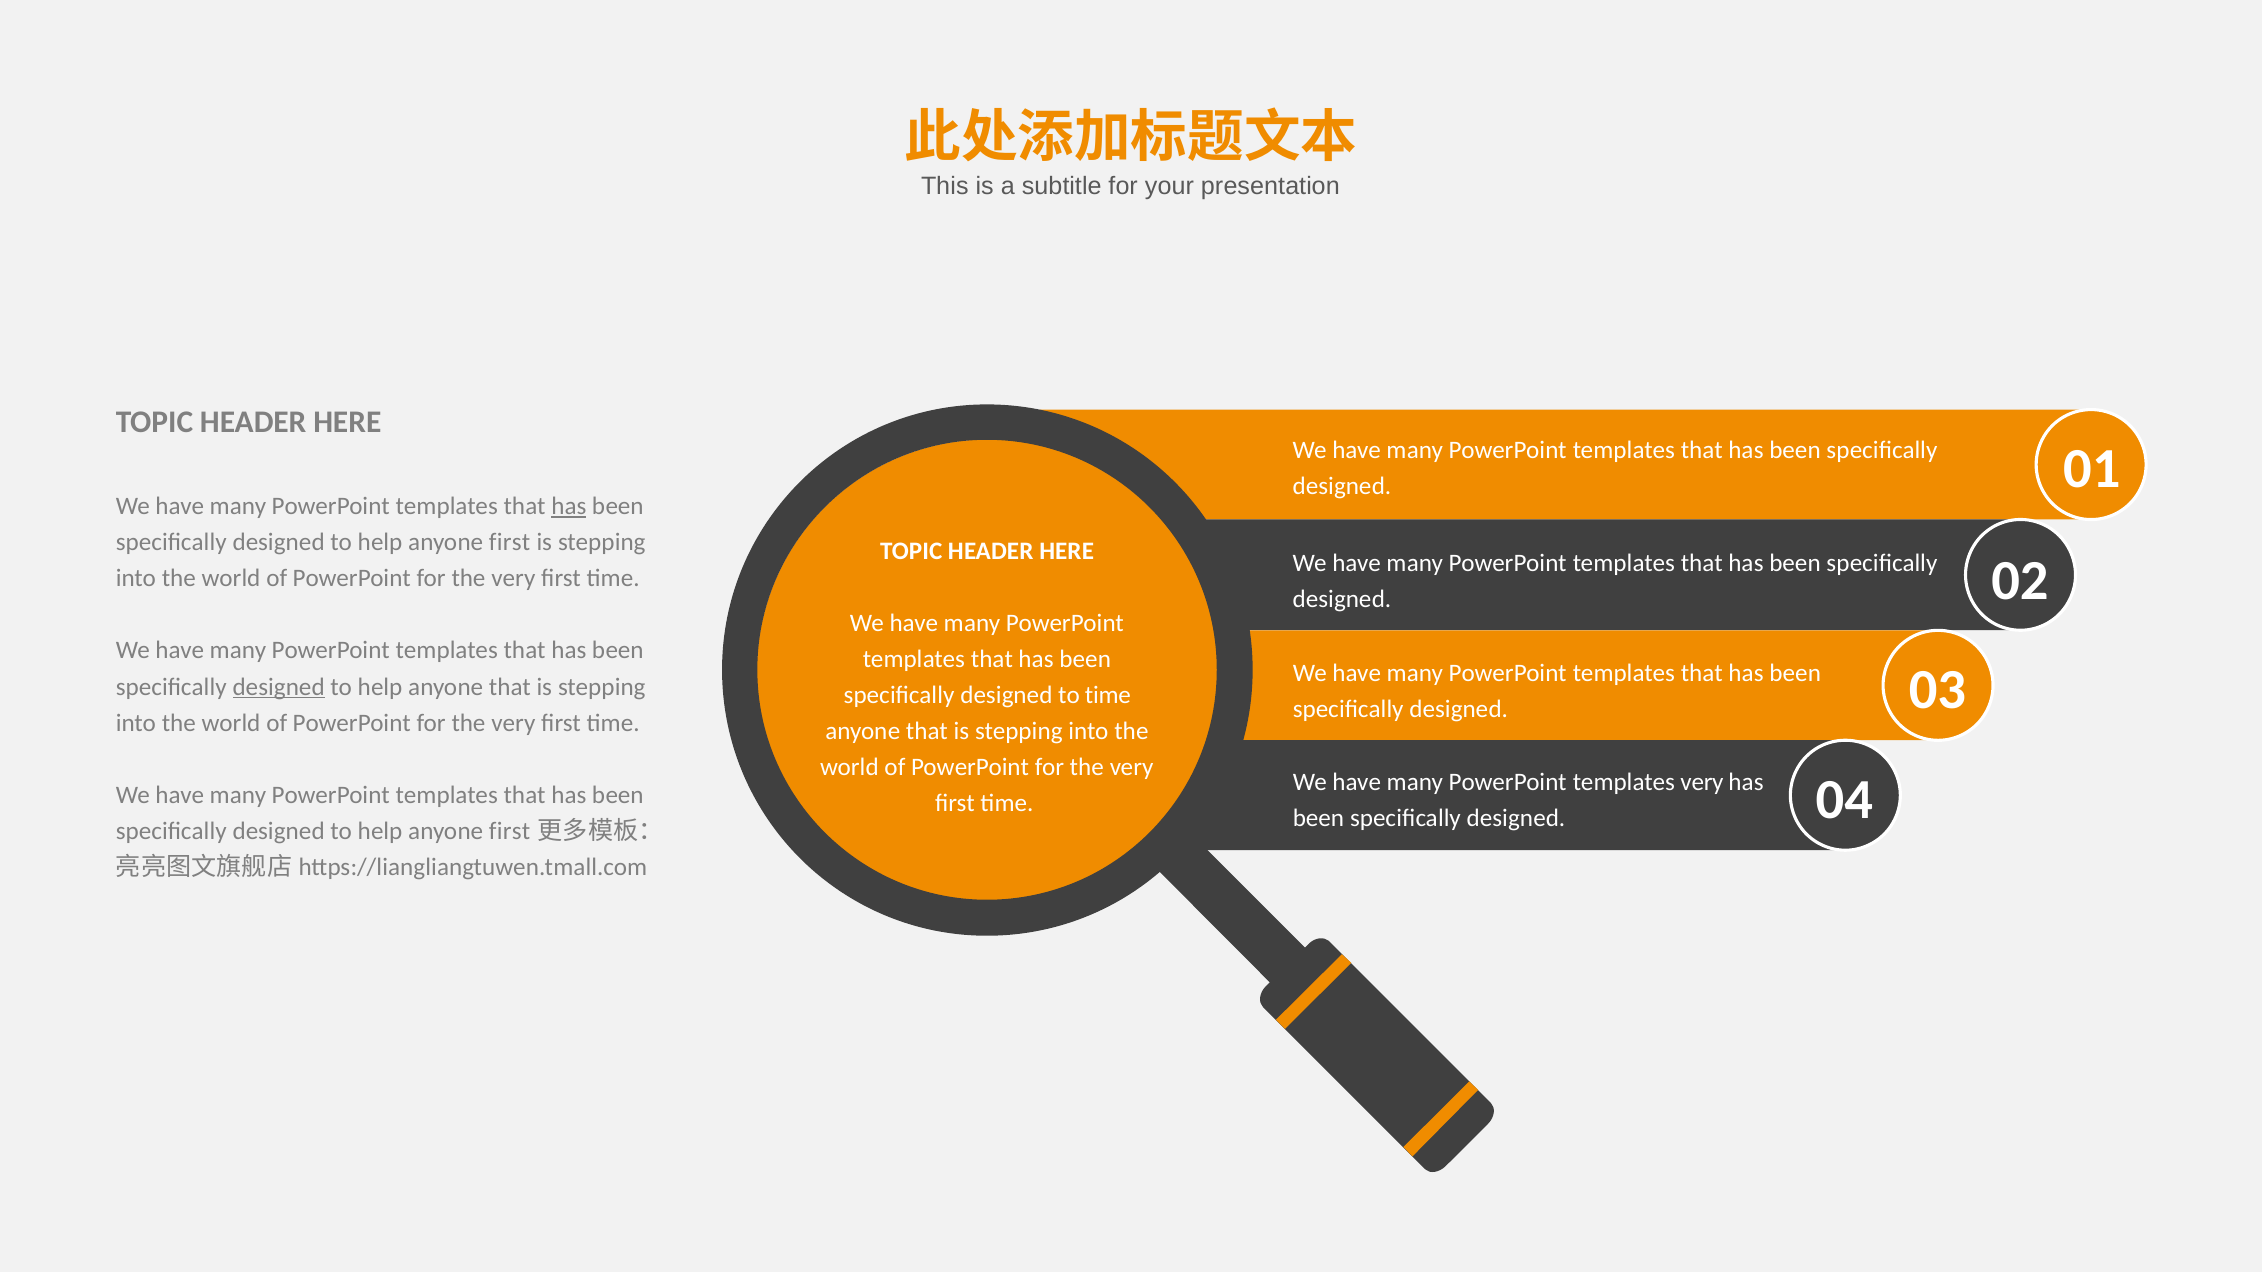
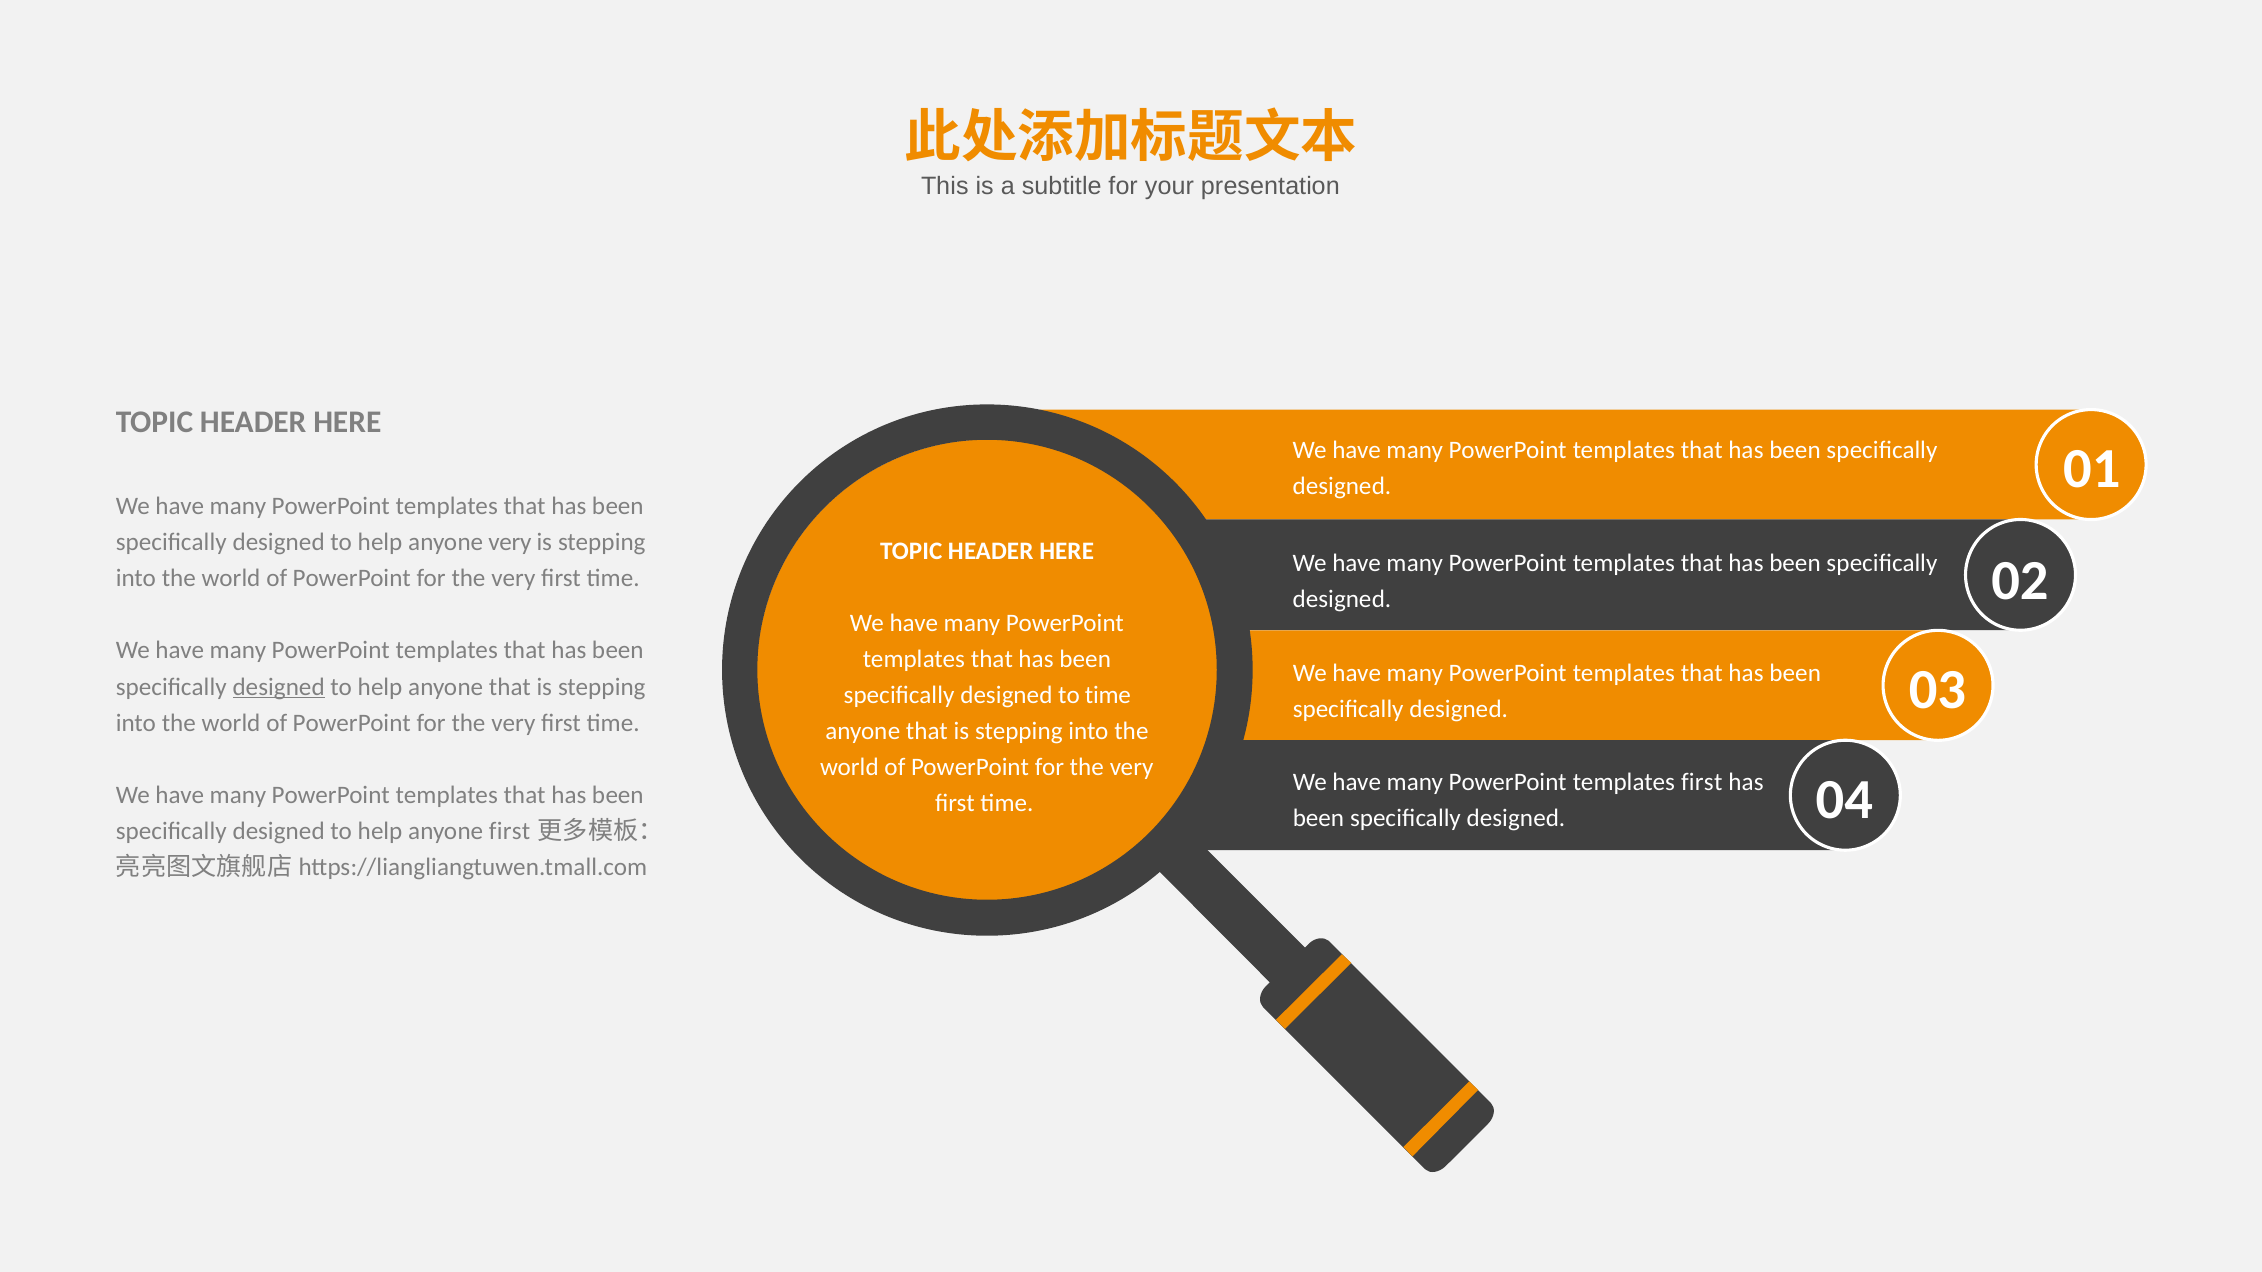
has at (569, 506) underline: present -> none
first at (510, 542): first -> very
templates very: very -> first
